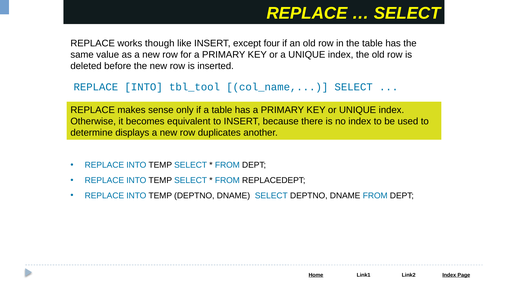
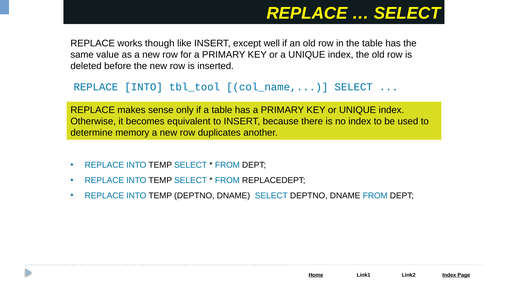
four: four -> well
displays: displays -> memory
